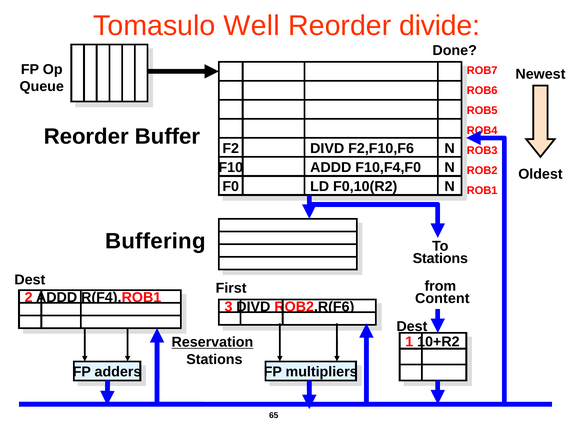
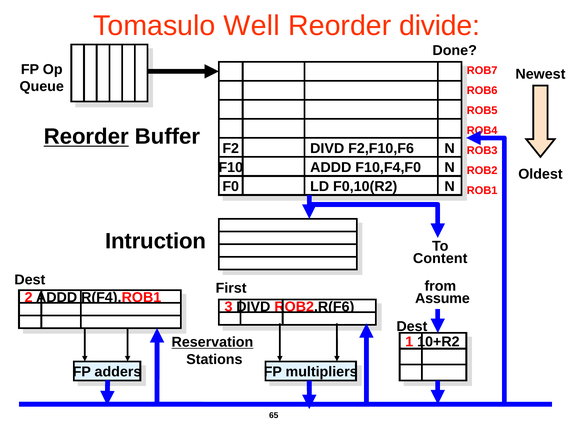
Reorder at (86, 137) underline: none -> present
Buffering: Buffering -> Intruction
Stations at (440, 259): Stations -> Content
Content: Content -> Assume
